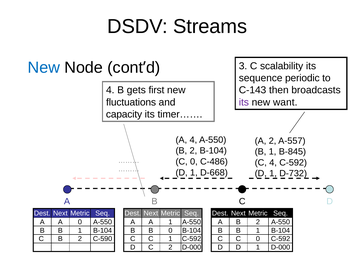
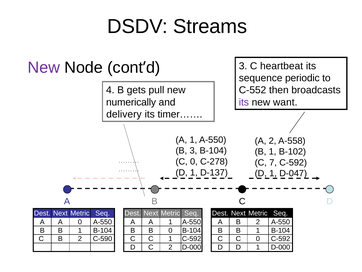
New at (44, 67) colour: blue -> purple
scalability: scalability -> heartbeat
first: first -> pull
C-143: C-143 -> C-552
fluctuations: fluctuations -> numerically
capacity: capacity -> delivery
4 at (193, 140): 4 -> 1
A-557: A-557 -> A-558
2 at (193, 150): 2 -> 3
B-845: B-845 -> B-102
C-486: C-486 -> C-278
C 4: 4 -> 7
D-668: D-668 -> D-137
D-732: D-732 -> D-047
